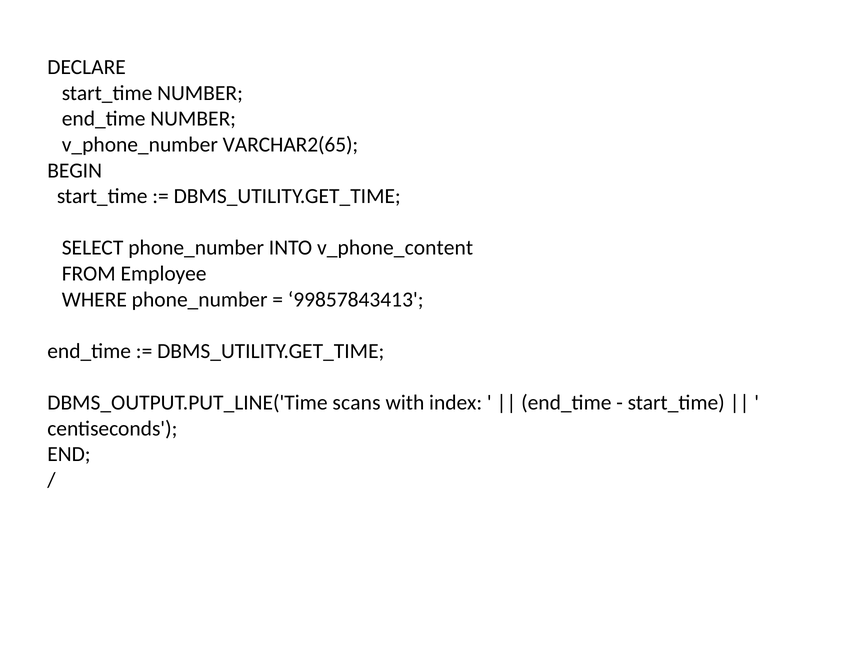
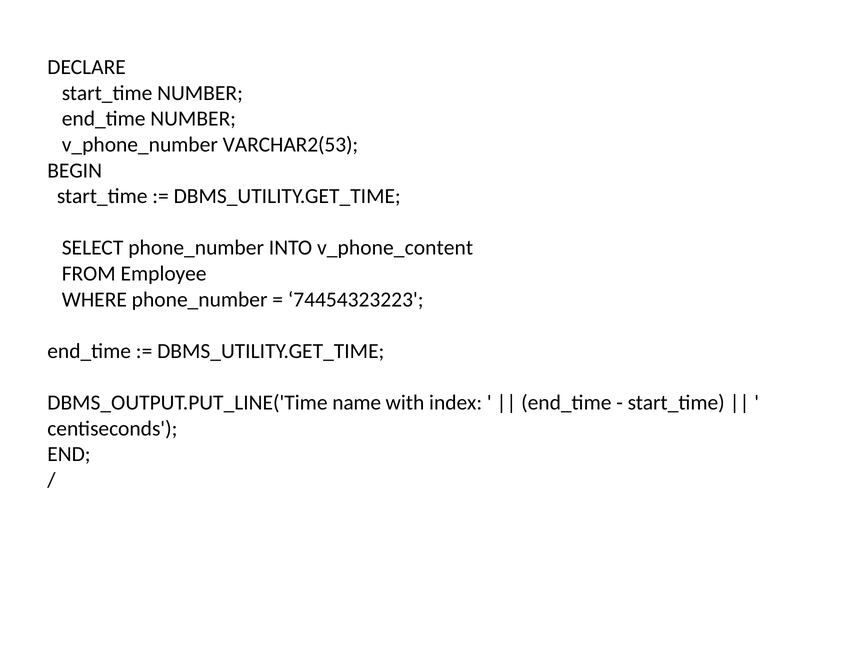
VARCHAR2(65: VARCHAR2(65 -> VARCHAR2(53
99857843413: 99857843413 -> 74454323223
scans: scans -> name
